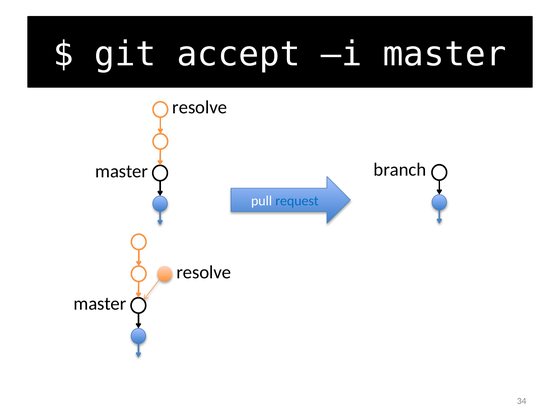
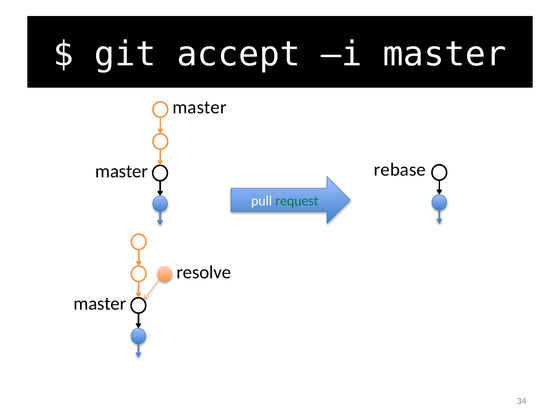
resolve at (200, 107): resolve -> master
branch: branch -> rebase
request colour: blue -> green
